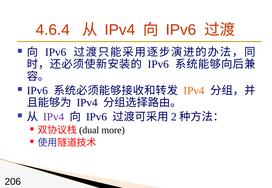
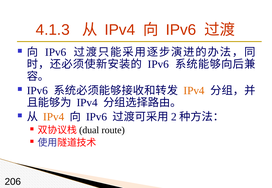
4.6.4: 4.6.4 -> 4.1.3
IPv4 at (54, 117) colour: purple -> orange
more: more -> route
